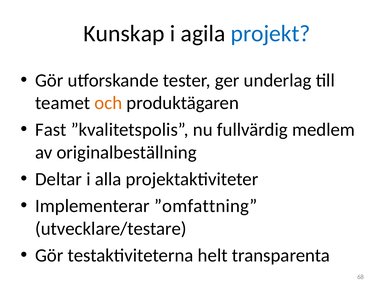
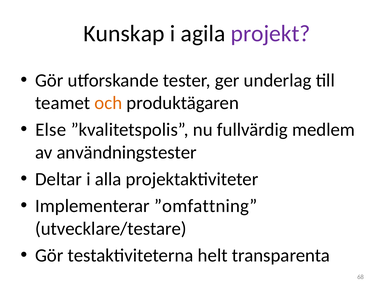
projekt colour: blue -> purple
Fast: Fast -> Else
originalbeställning: originalbeställning -> användningstester
